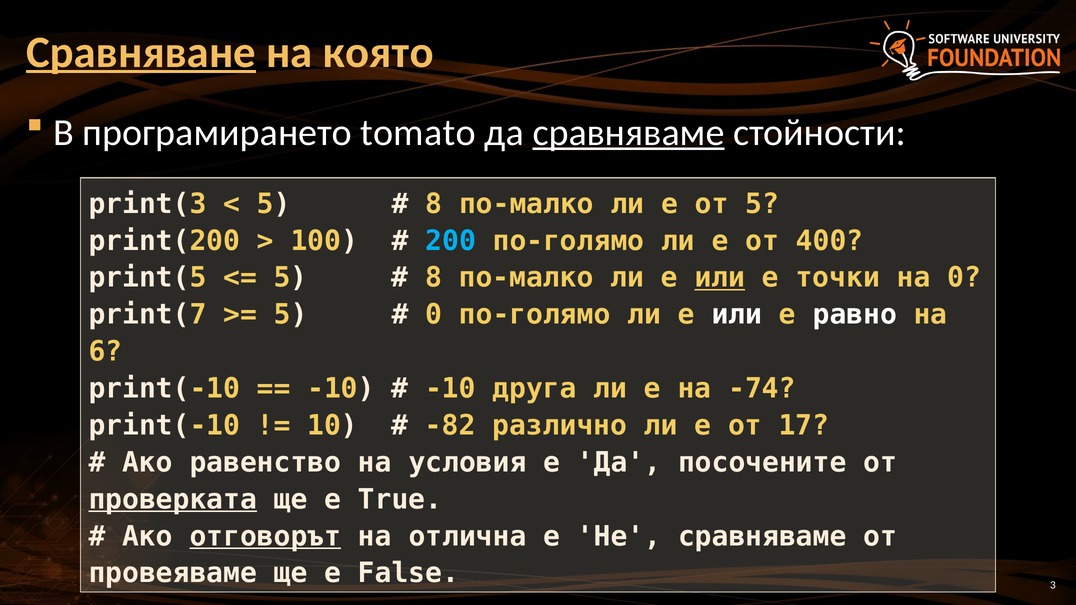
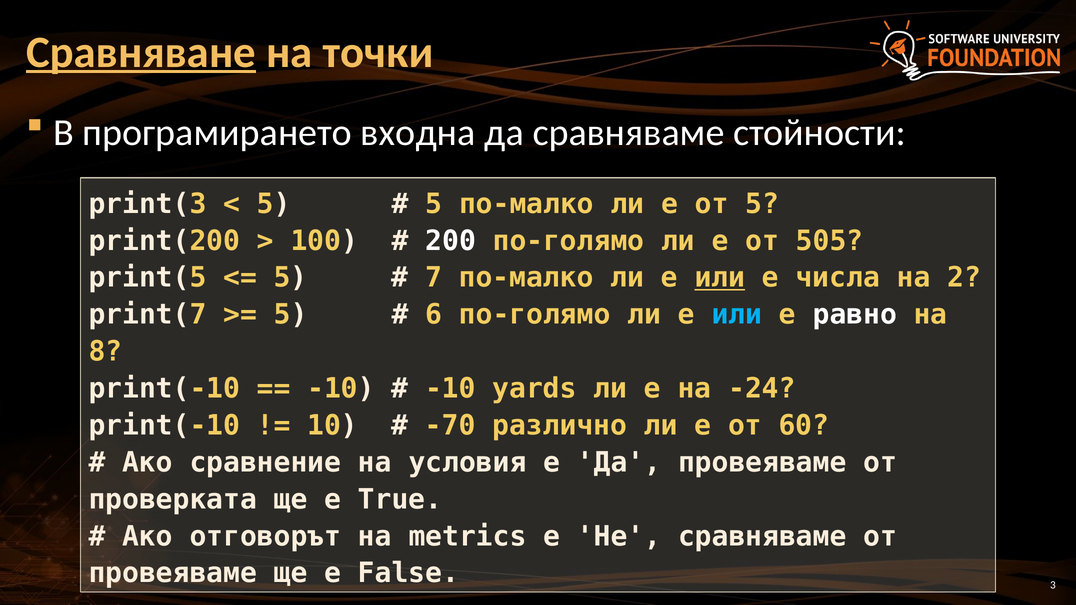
която: която -> точки
tomato: tomato -> входна
сравняваме at (628, 133) underline: present -> none
8 at (434, 204): 8 -> 5
200 colour: light blue -> white
400: 400 -> 505
8 at (434, 278): 8 -> 7
точки: точки -> числа
на 0: 0 -> 2
0 at (434, 315): 0 -> 6
или at (737, 315) colour: white -> light blue
6: 6 -> 8
друга: друга -> yards
-74: -74 -> -24
-82: -82 -> -70
17: 17 -> 60
равенство: равенство -> сравнение
Да посочените: посочените -> провеяваме
проверката underline: present -> none
отговорът underline: present -> none
отлична: отлична -> metrics
